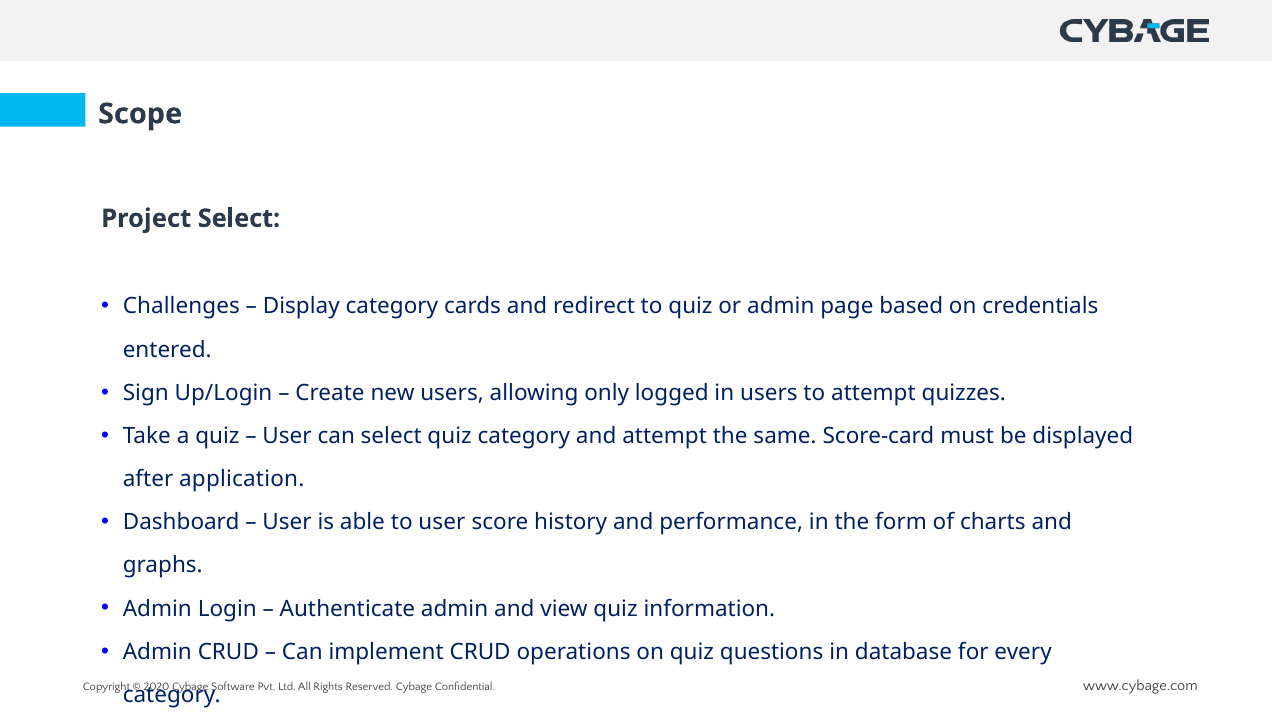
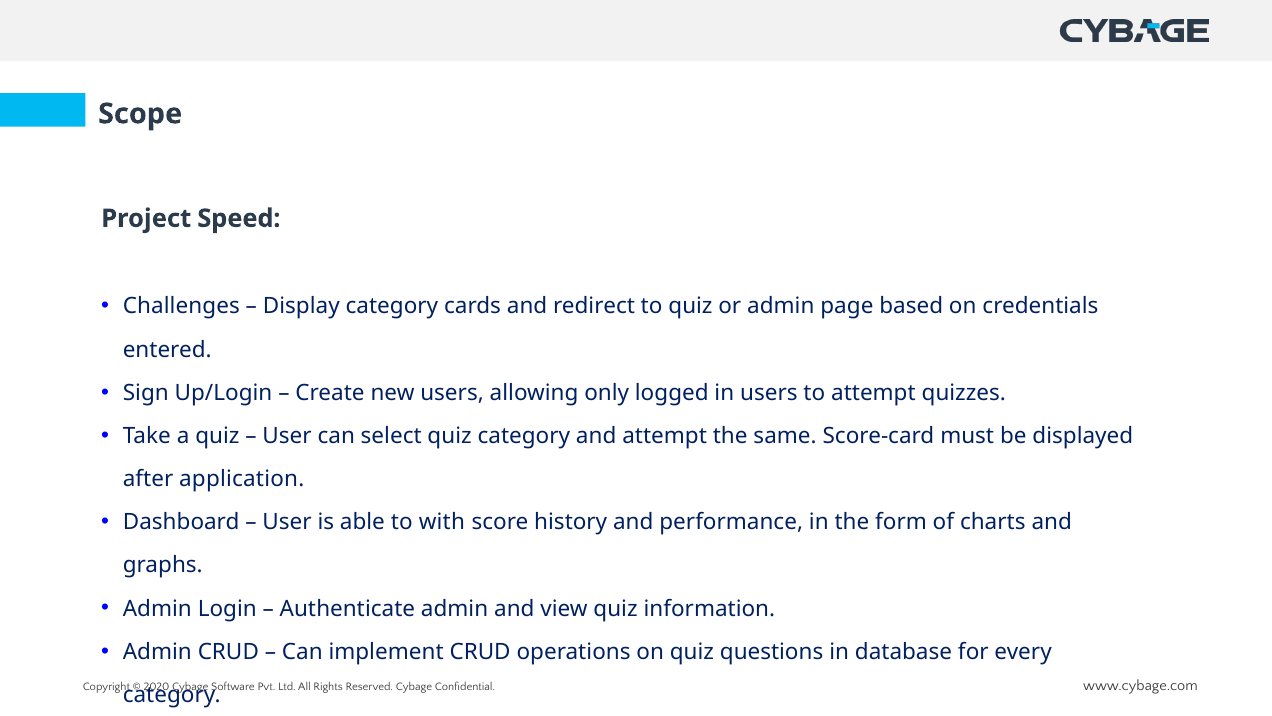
Project Select: Select -> Speed
to user: user -> with
